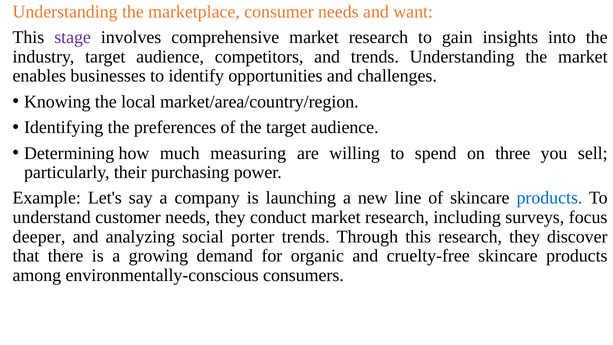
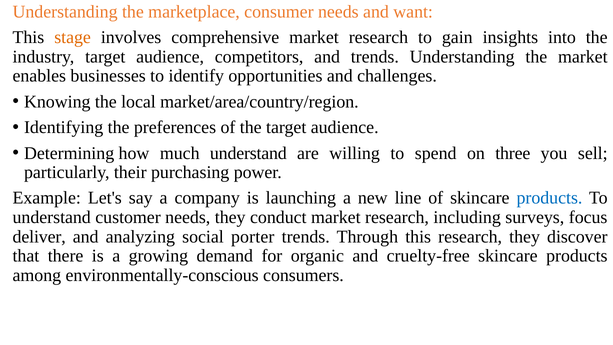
stage colour: purple -> orange
much measuring: measuring -> understand
deeper: deeper -> deliver
